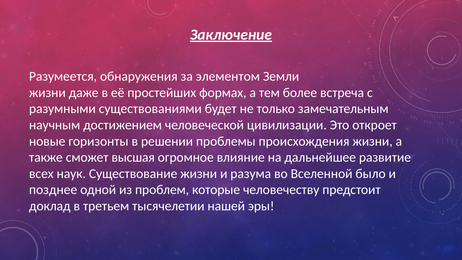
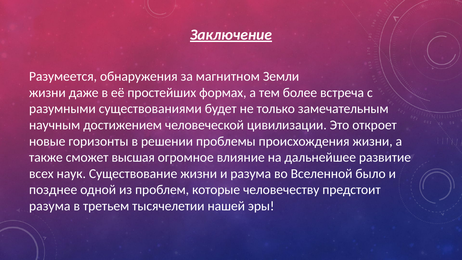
элементом: элементом -> магнитном
доклад at (50, 206): доклад -> разума
